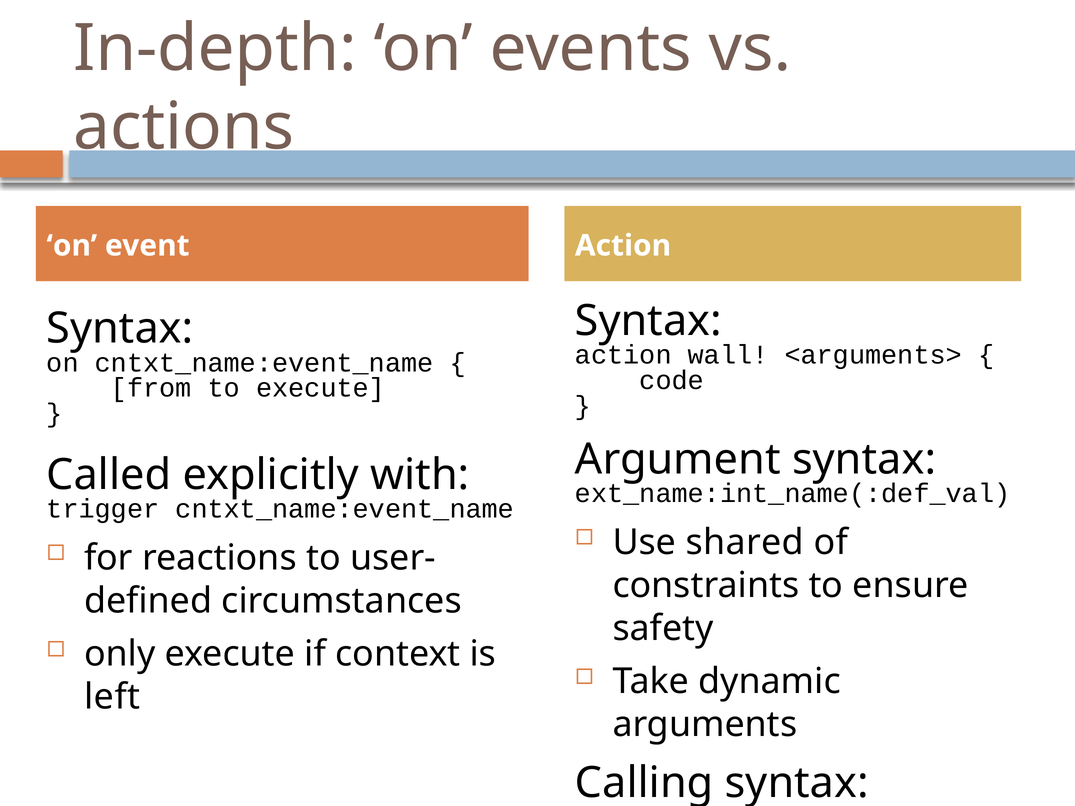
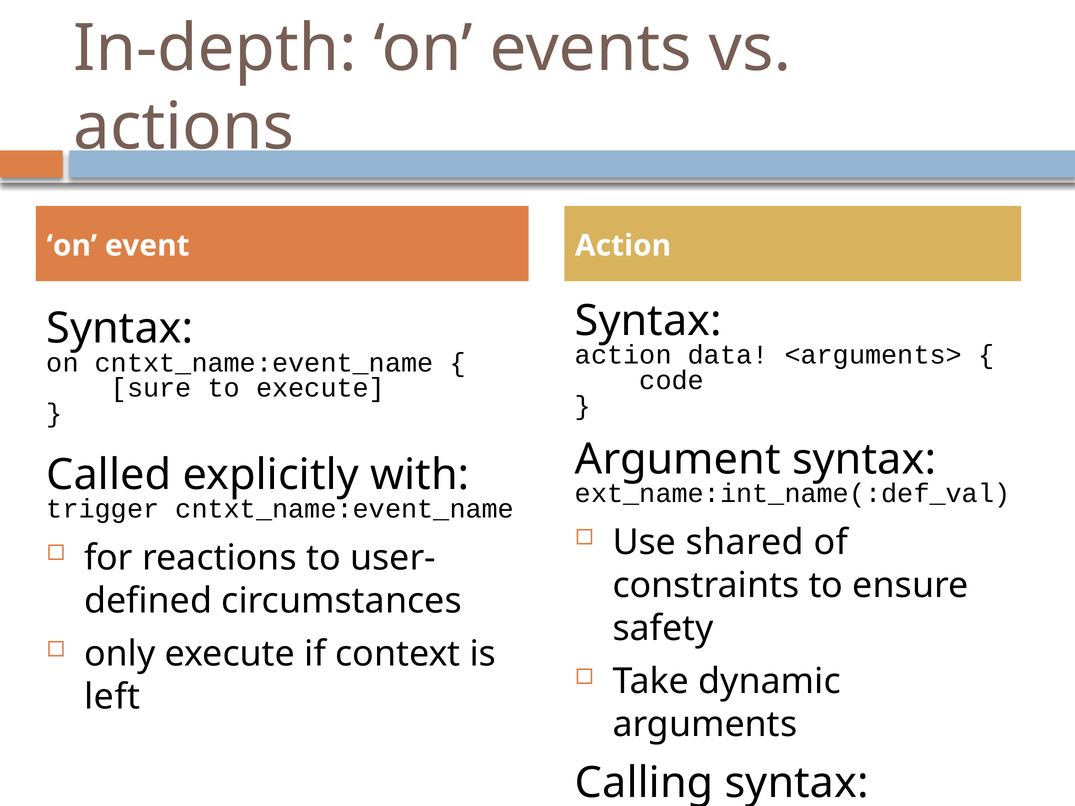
wall: wall -> data
from: from -> sure
